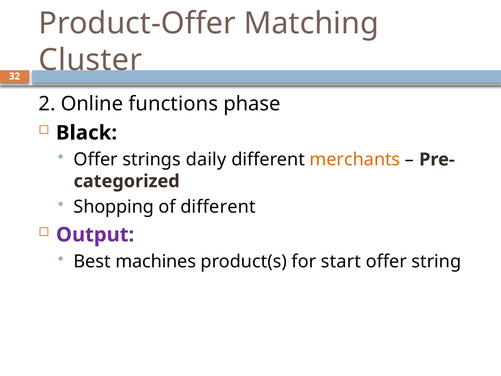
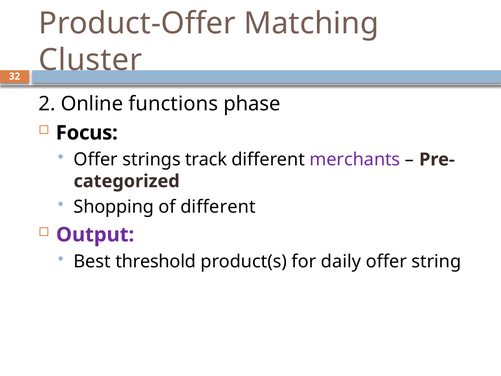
Black: Black -> Focus
daily: daily -> track
merchants colour: orange -> purple
machines: machines -> threshold
start: start -> daily
